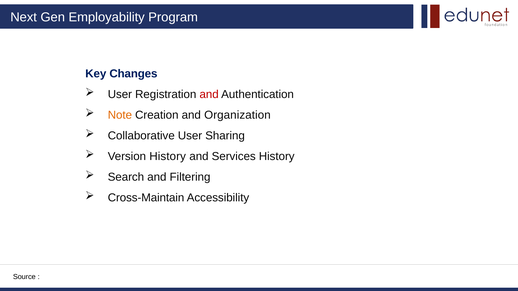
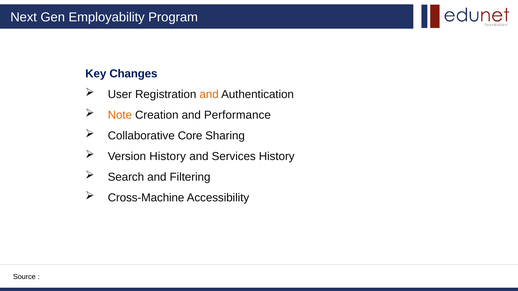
and at (209, 95) colour: red -> orange
Organization: Organization -> Performance
Collaborative User: User -> Core
Cross-Maintain: Cross-Maintain -> Cross-Machine
